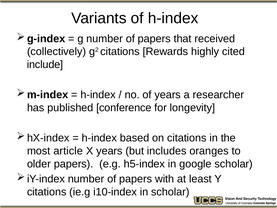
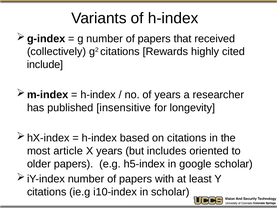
conference: conference -> insensitive
oranges: oranges -> oriented
